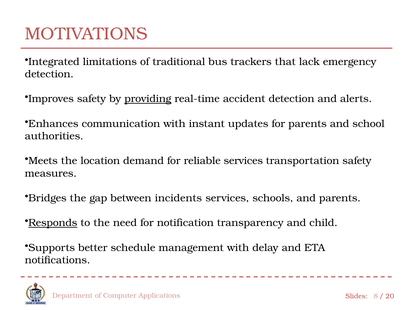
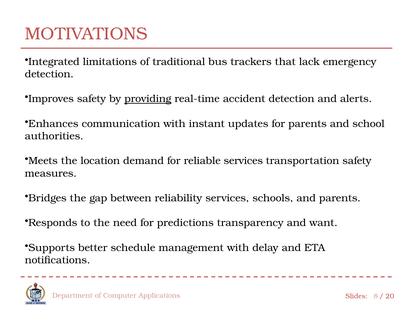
incidents: incidents -> reliability
Responds underline: present -> none
notification: notification -> predictions
child: child -> want
